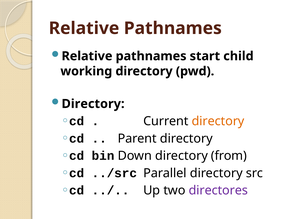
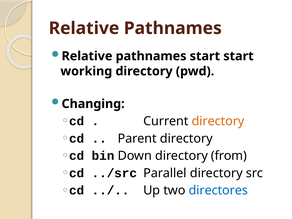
start child: child -> start
Directory at (93, 104): Directory -> Changing
directores colour: purple -> blue
